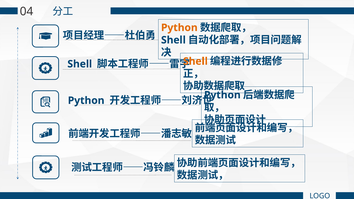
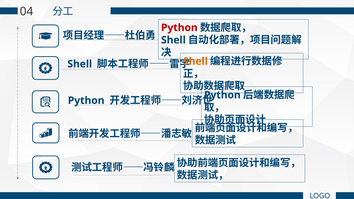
Python at (179, 28) colour: orange -> red
